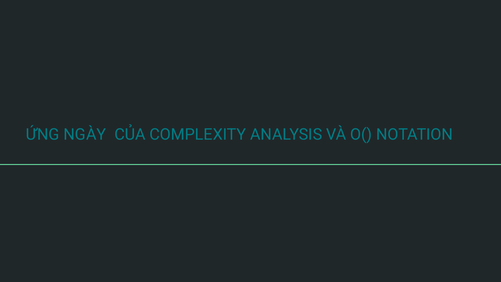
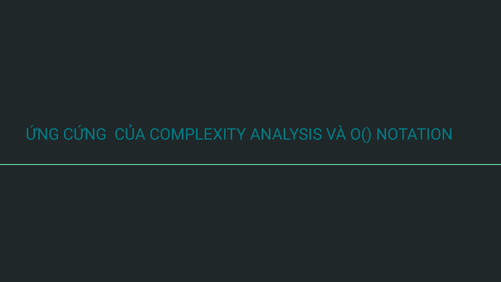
NGÀY: NGÀY -> CỨNG
